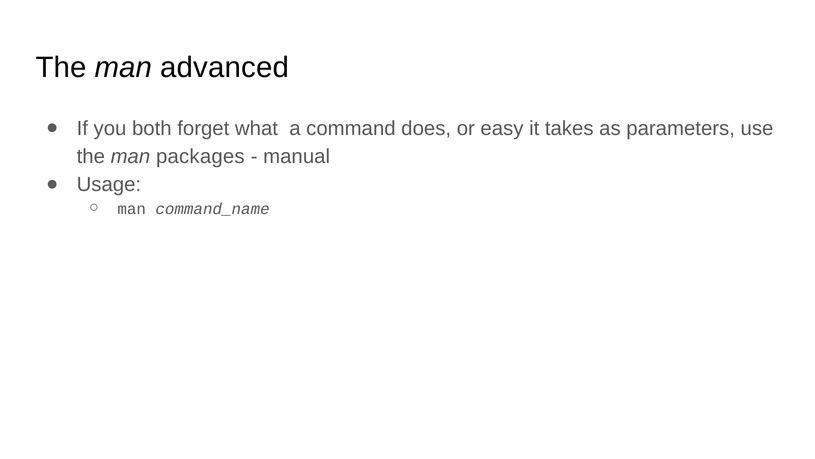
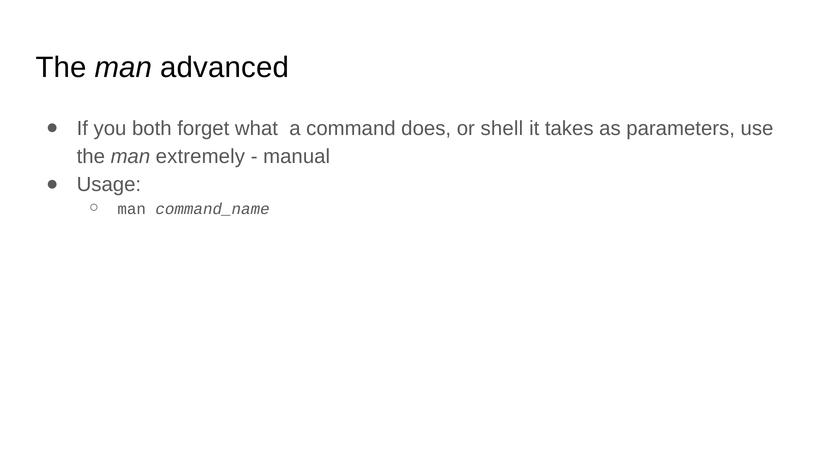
easy: easy -> shell
packages: packages -> extremely
